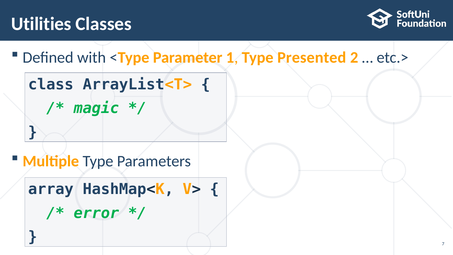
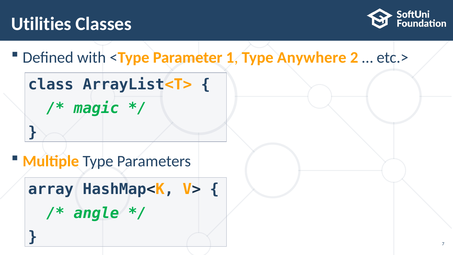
Presented: Presented -> Anywhere
error: error -> angle
